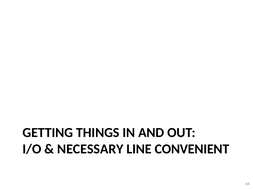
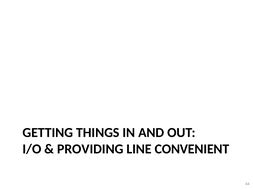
NECESSARY: NECESSARY -> PROVIDING
